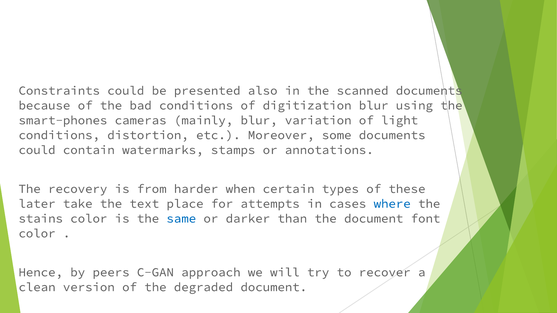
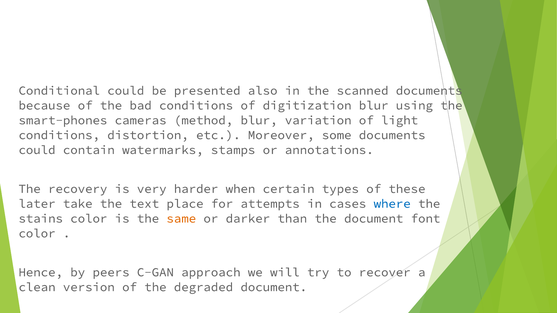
Constraints: Constraints -> Conditional
mainly: mainly -> method
from: from -> very
same colour: blue -> orange
